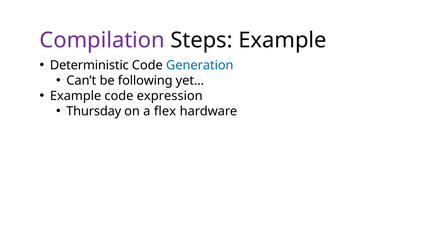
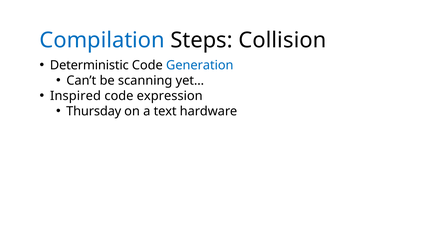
Compilation colour: purple -> blue
Steps Example: Example -> Collision
following: following -> scanning
Example at (76, 96): Example -> Inspired
flex: flex -> text
